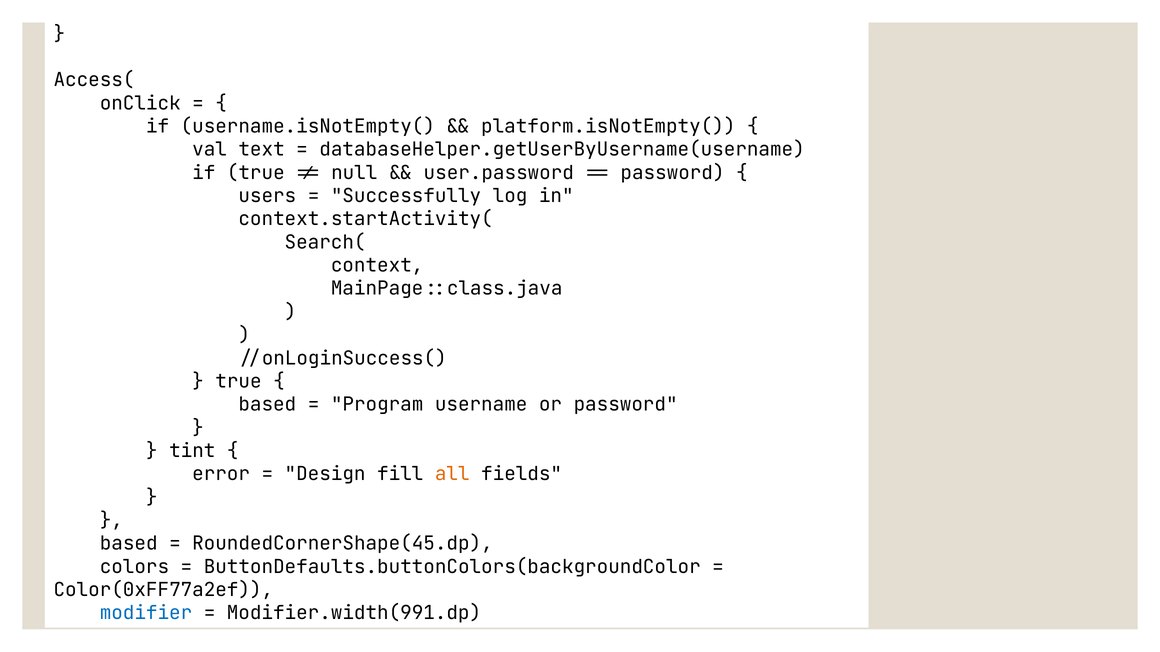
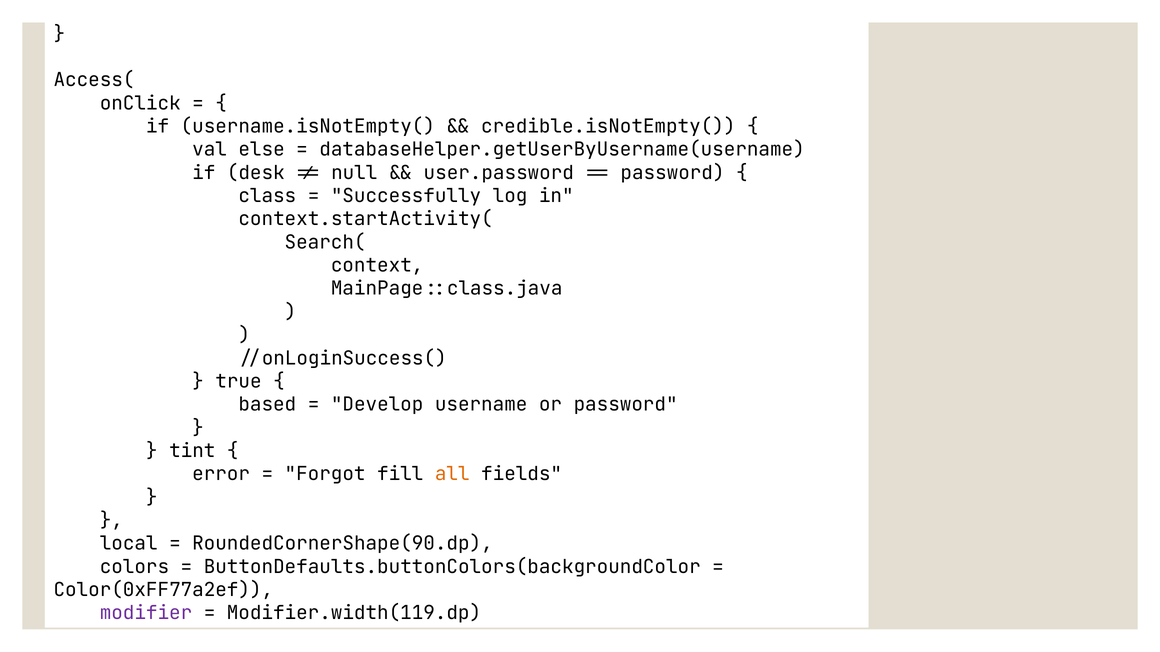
platform.isNotEmpty(: platform.isNotEmpty( -> credible.isNotEmpty(
text: text -> else
if true: true -> desk
users: users -> class
Program: Program -> Develop
Design: Design -> Forgot
based at (129, 544): based -> local
RoundedCornerShape(45.dp: RoundedCornerShape(45.dp -> RoundedCornerShape(90.dp
modifier colour: blue -> purple
Modifier.width(991.dp: Modifier.width(991.dp -> Modifier.width(119.dp
